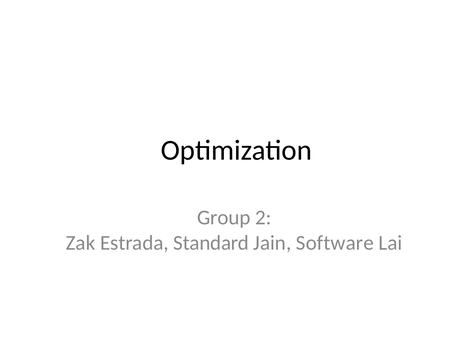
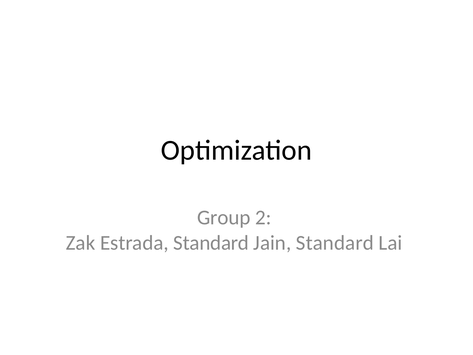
Jain Software: Software -> Standard
